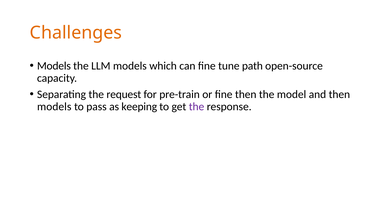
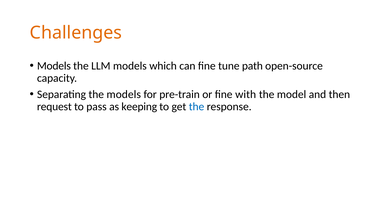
the request: request -> models
fine then: then -> with
models at (54, 107): models -> request
the at (197, 107) colour: purple -> blue
